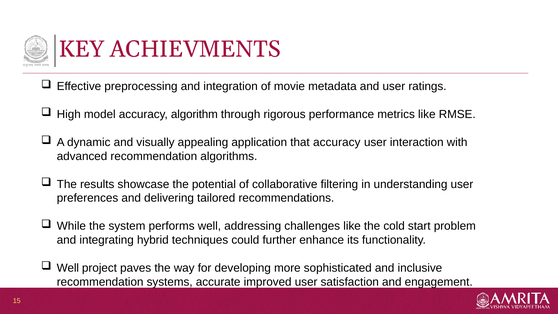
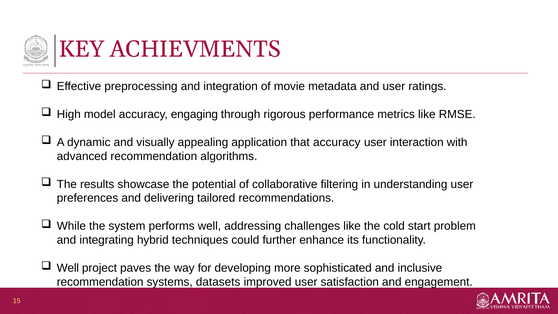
algorithm: algorithm -> engaging
accurate: accurate -> datasets
